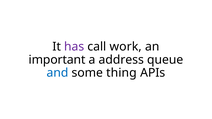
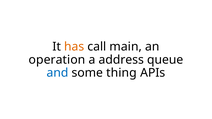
has colour: purple -> orange
work: work -> main
important: important -> operation
